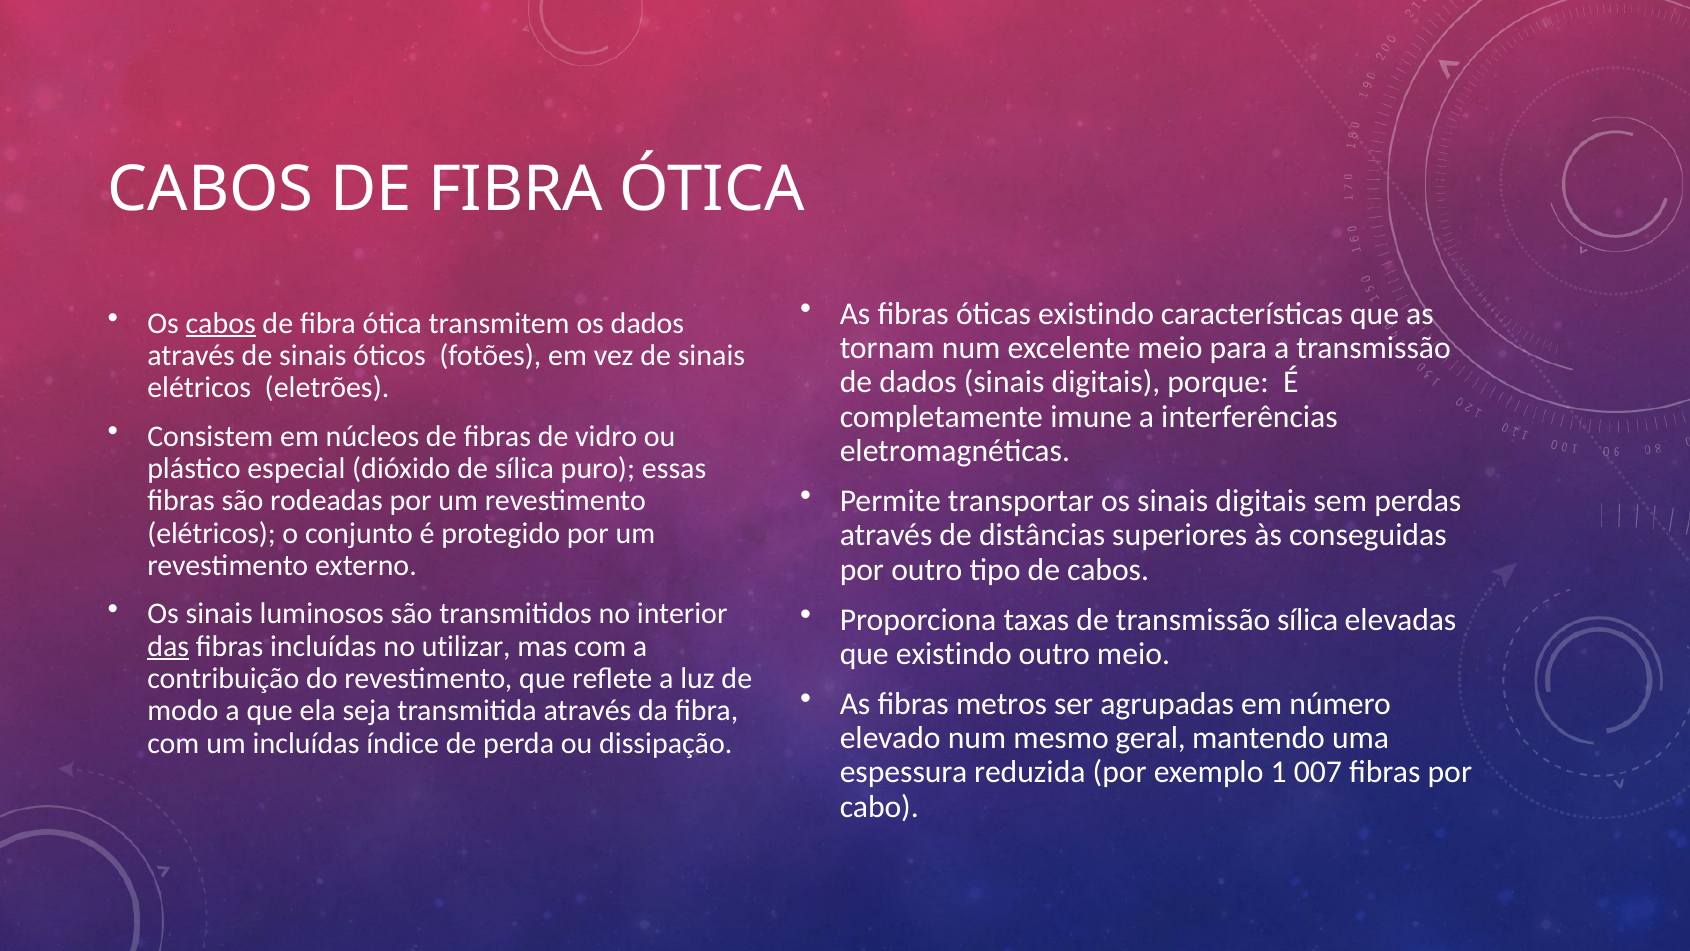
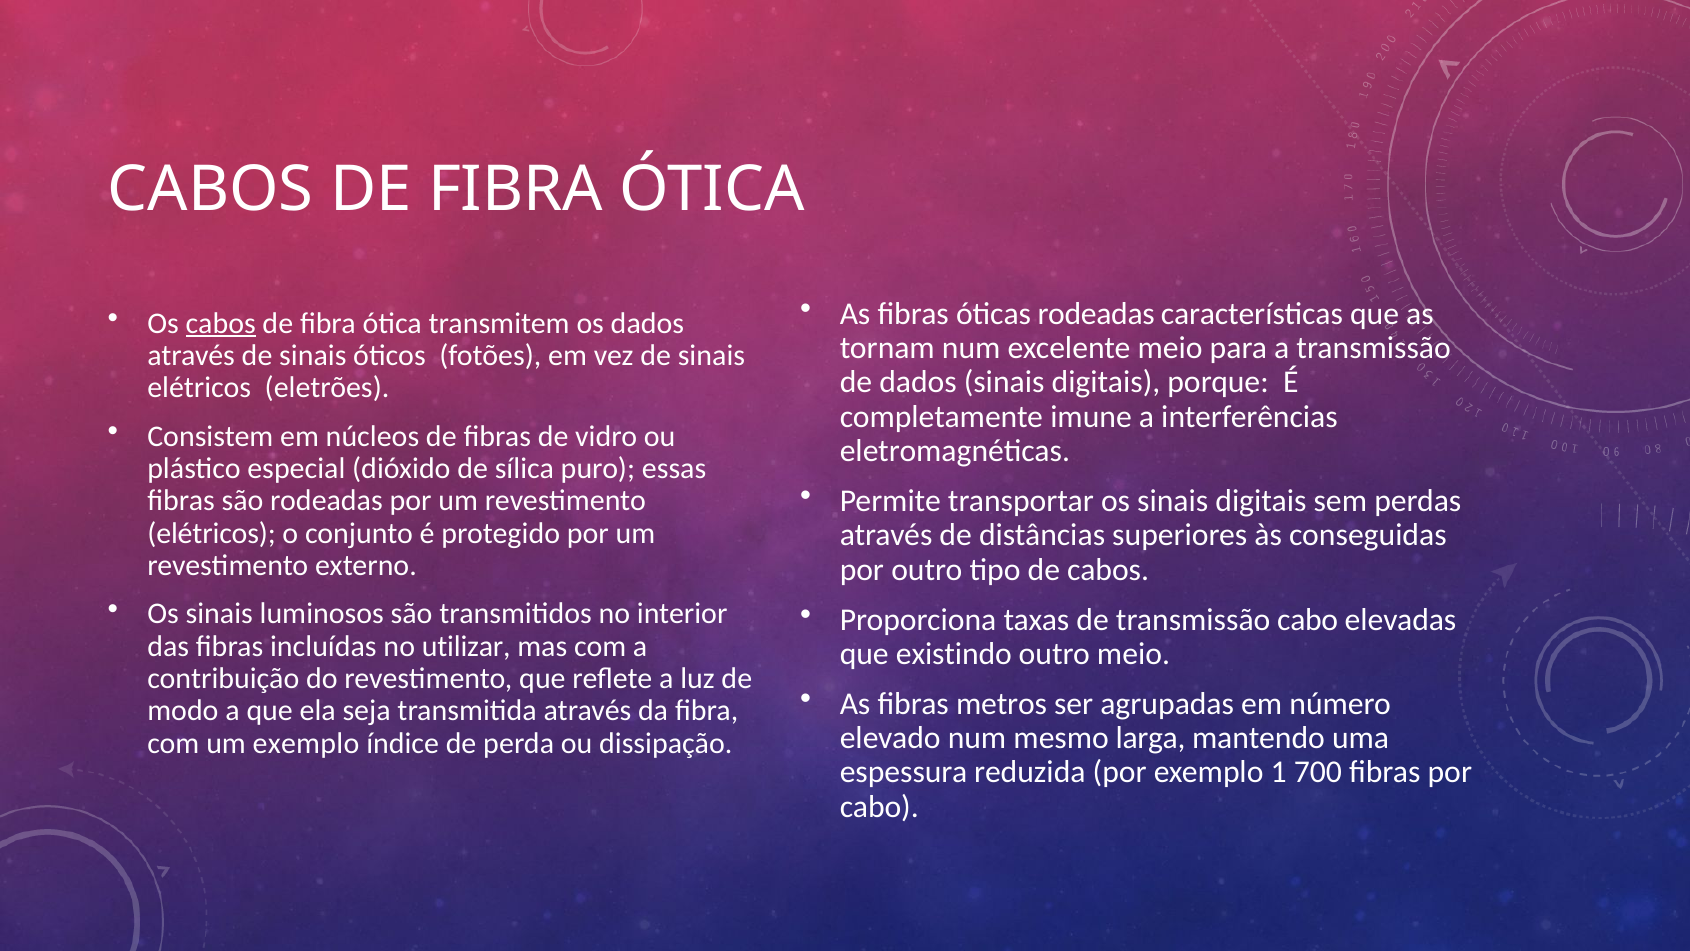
óticas existindo: existindo -> rodeadas
transmissão sílica: sílica -> cabo
das underline: present -> none
geral: geral -> larga
um incluídas: incluídas -> exemplo
007: 007 -> 700
